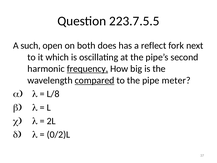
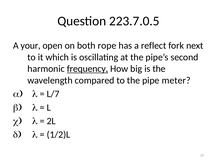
223.7.5.5: 223.7.5.5 -> 223.7.0.5
such: such -> your
does: does -> rope
compared underline: present -> none
L/8: L/8 -> L/7
0/2)L: 0/2)L -> 1/2)L
